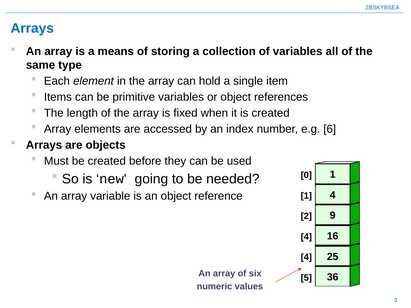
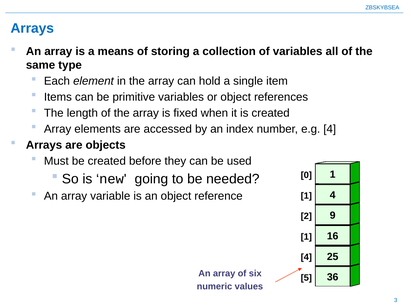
e.g 6: 6 -> 4
4 at (306, 237): 4 -> 1
